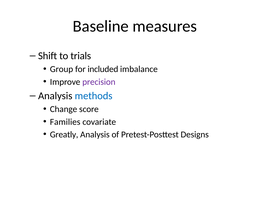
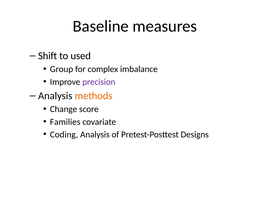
trials: trials -> used
included: included -> complex
methods colour: blue -> orange
Greatly: Greatly -> Coding
